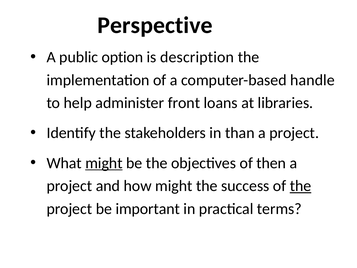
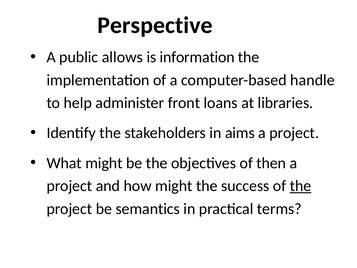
option: option -> allows
description: description -> information
than: than -> aims
might at (104, 163) underline: present -> none
important: important -> semantics
